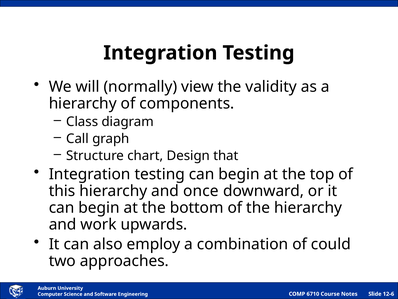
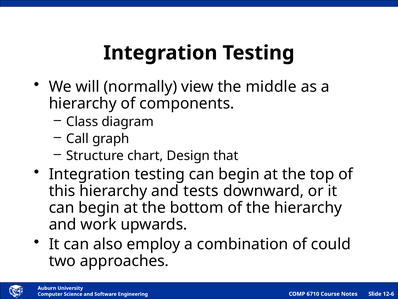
validity: validity -> middle
once: once -> tests
